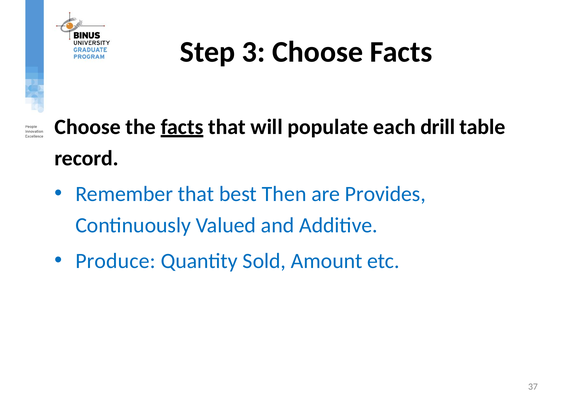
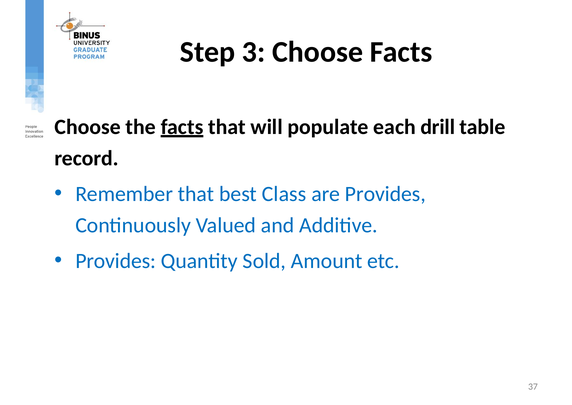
Then: Then -> Class
Produce at (116, 261): Produce -> Provides
